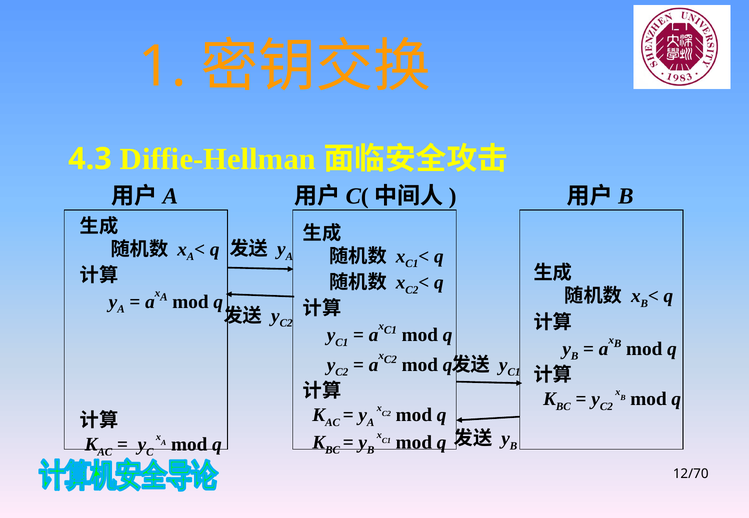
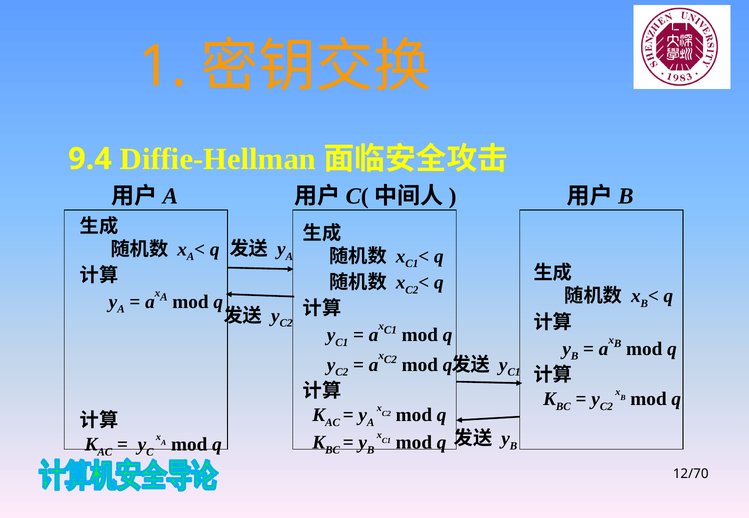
4.3: 4.3 -> 9.4
